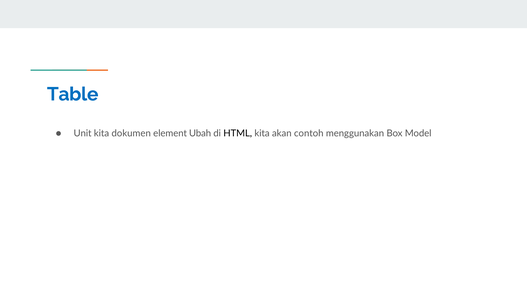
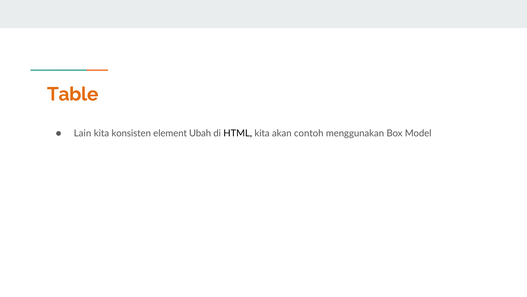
Table colour: blue -> orange
Unit: Unit -> Lain
dokumen: dokumen -> konsisten
